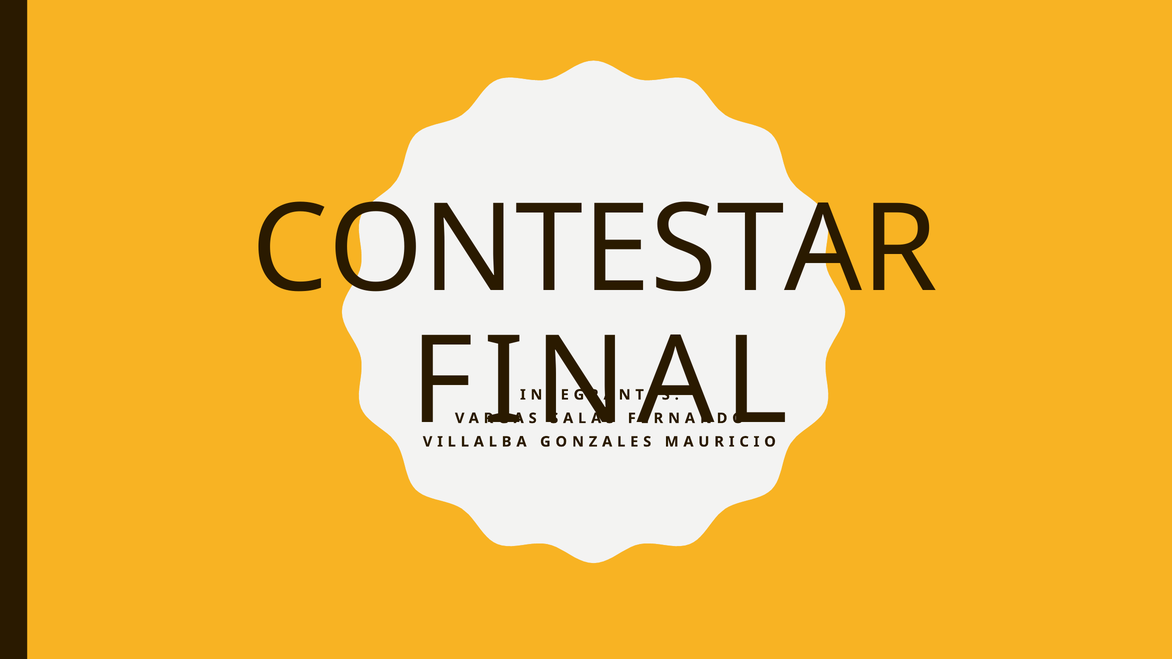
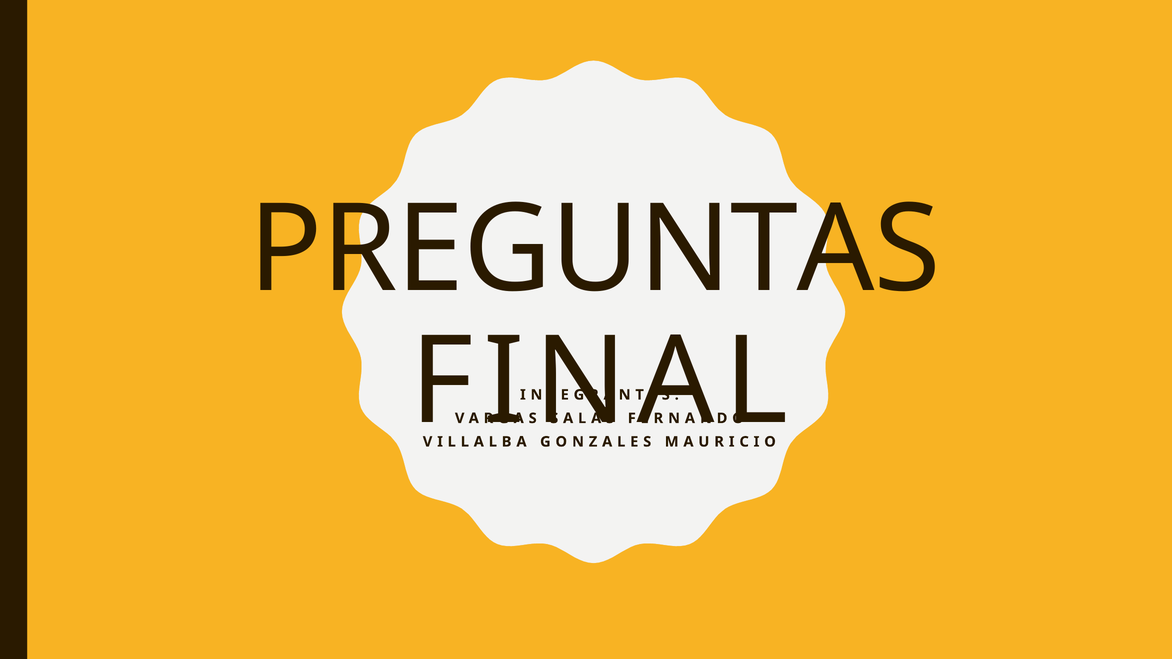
CONTESTAR: CONTESTAR -> PREGUNTAS
